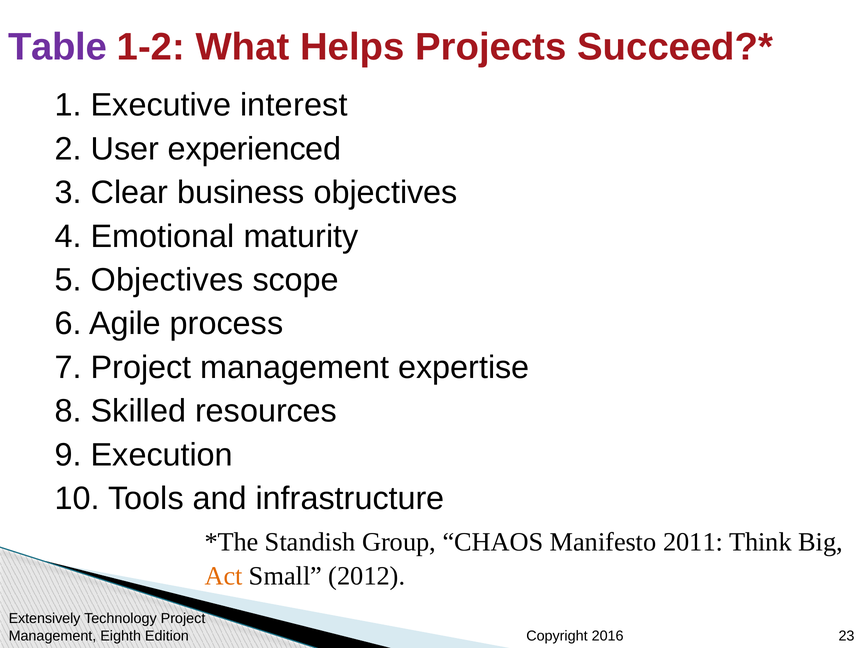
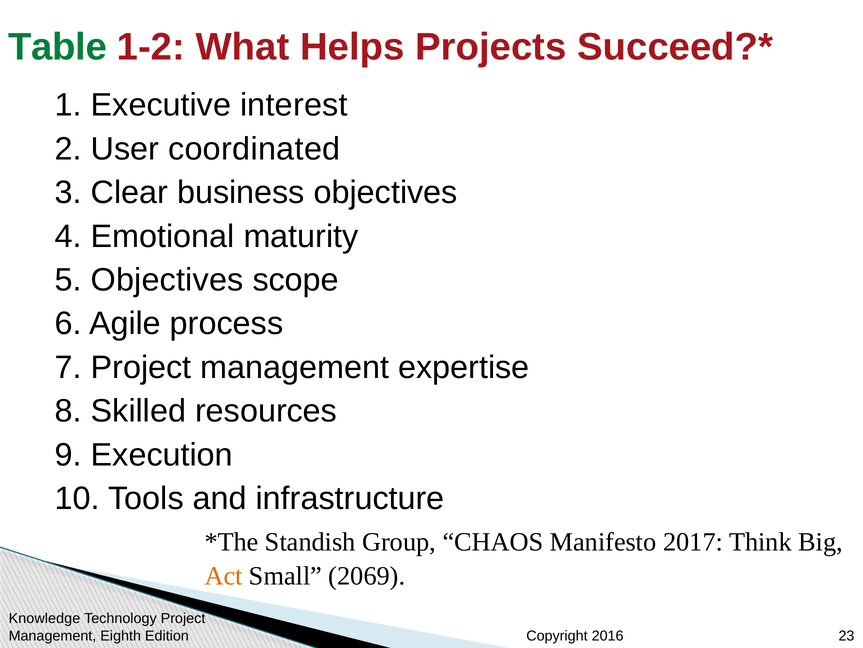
Table colour: purple -> green
experienced: experienced -> coordinated
2011: 2011 -> 2017
2012: 2012 -> 2069
Extensively: Extensively -> Knowledge
